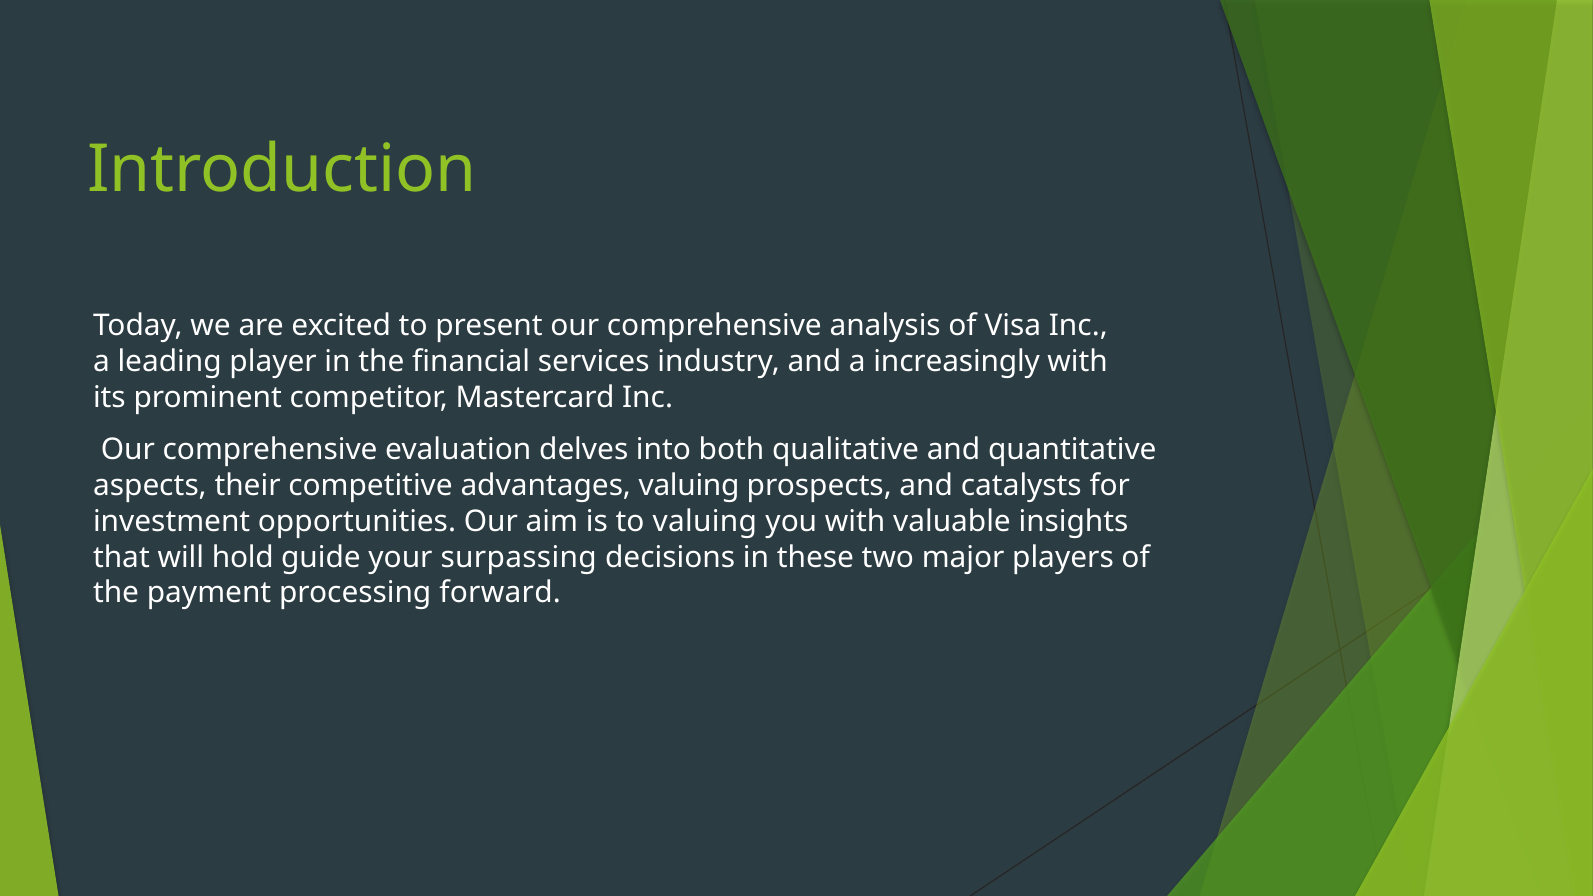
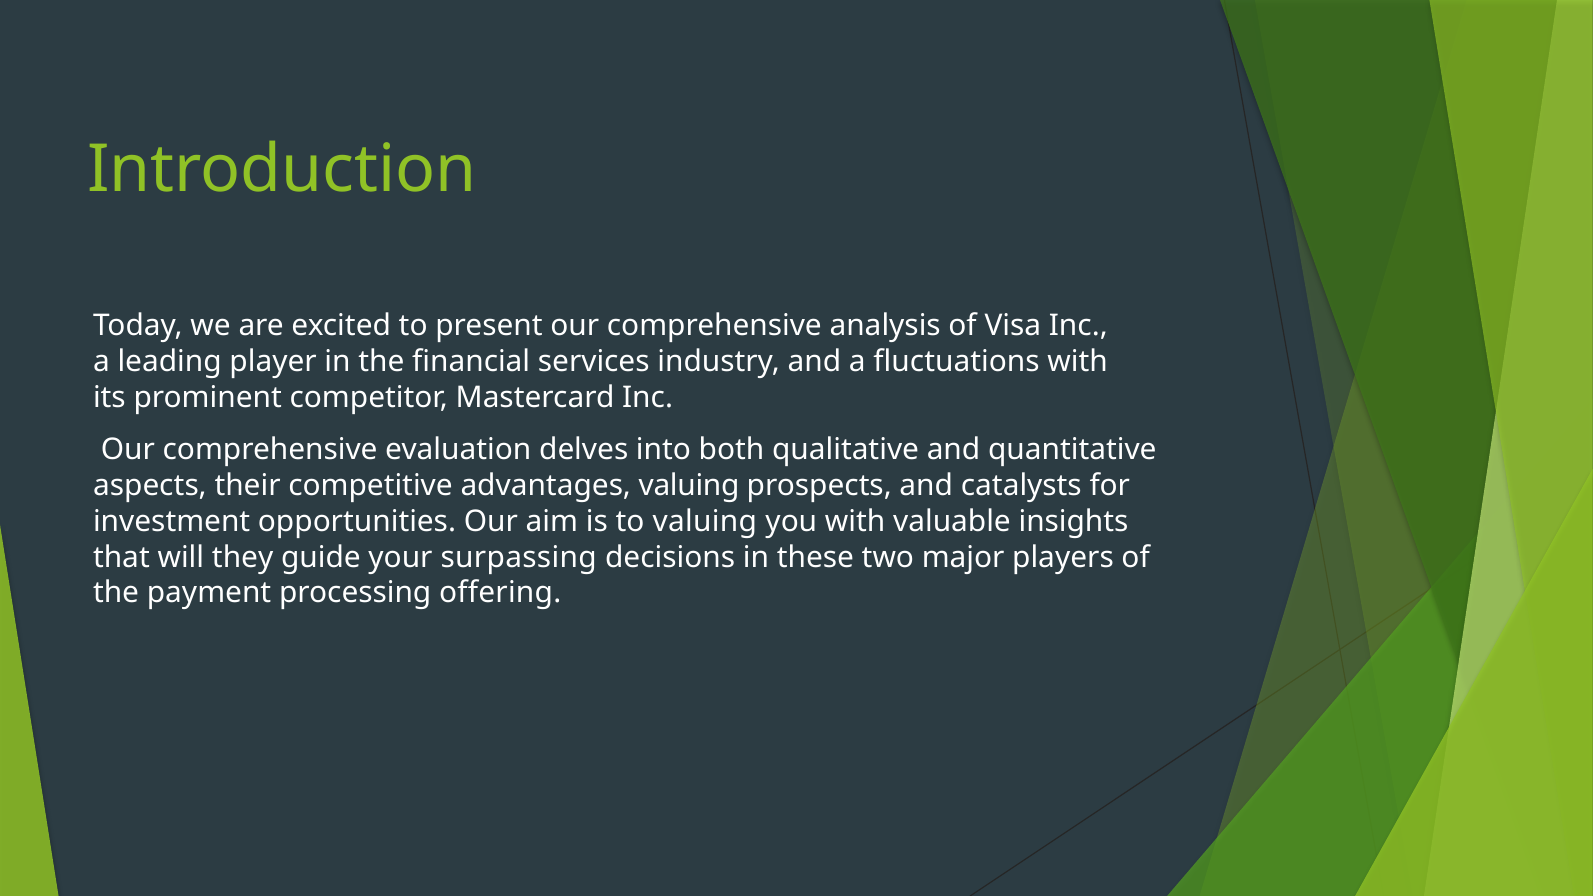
increasingly: increasingly -> fluctuations
hold: hold -> they
forward: forward -> offering
